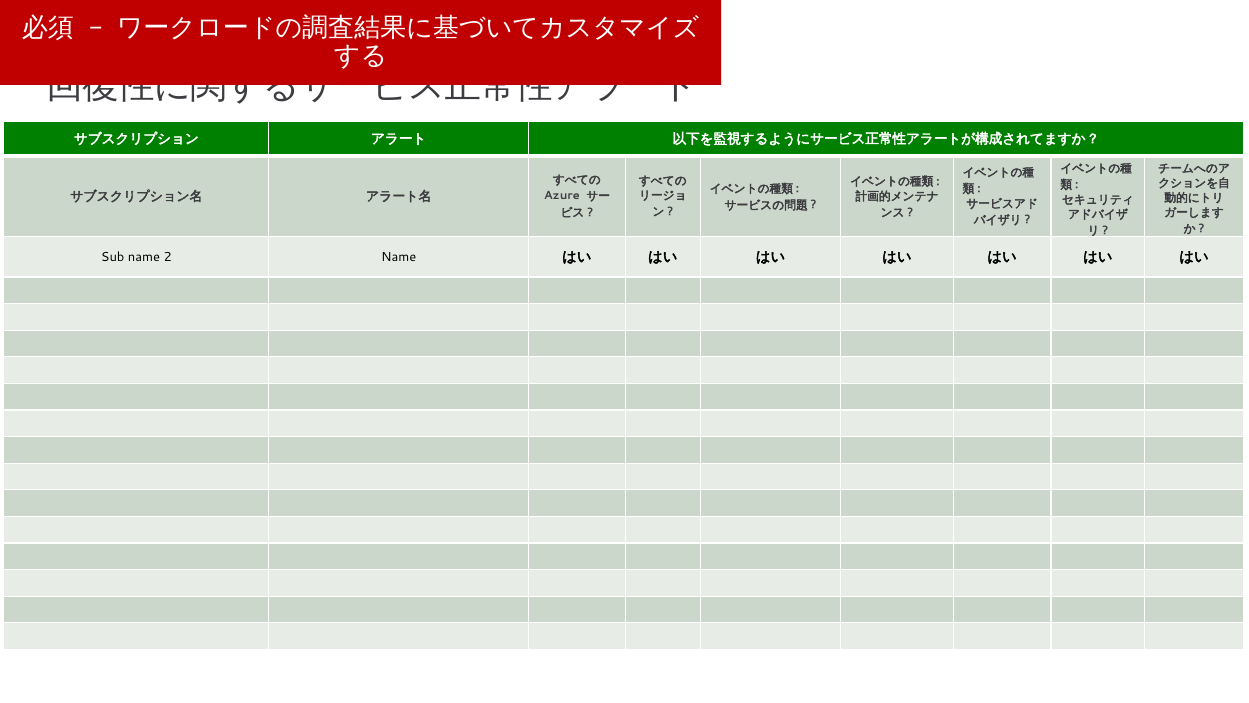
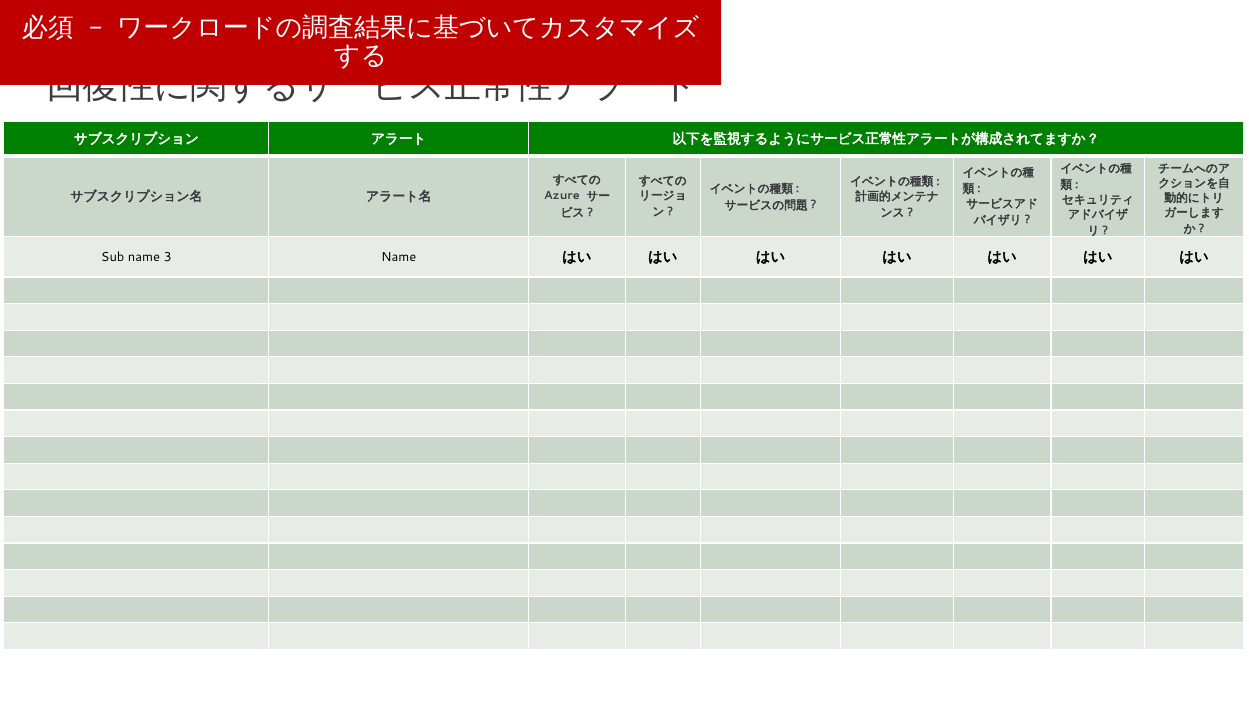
2: 2 -> 3
